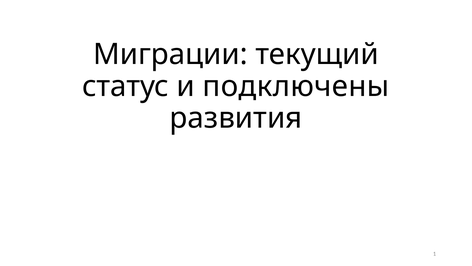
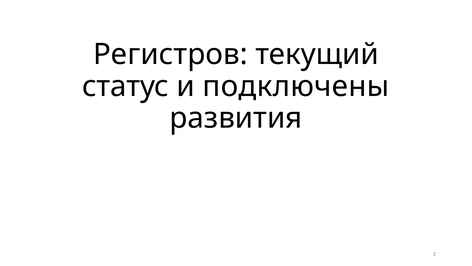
Миграции: Миграции -> Регистров
